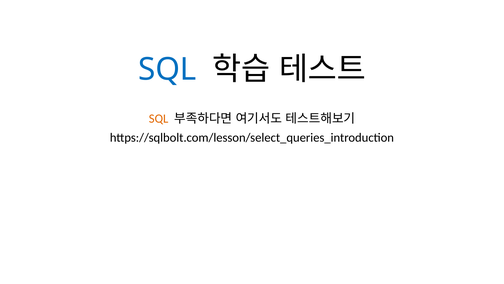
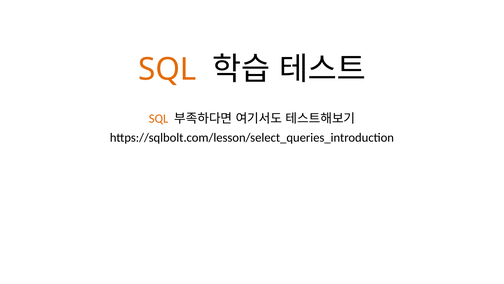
SQL at (167, 69) colour: blue -> orange
